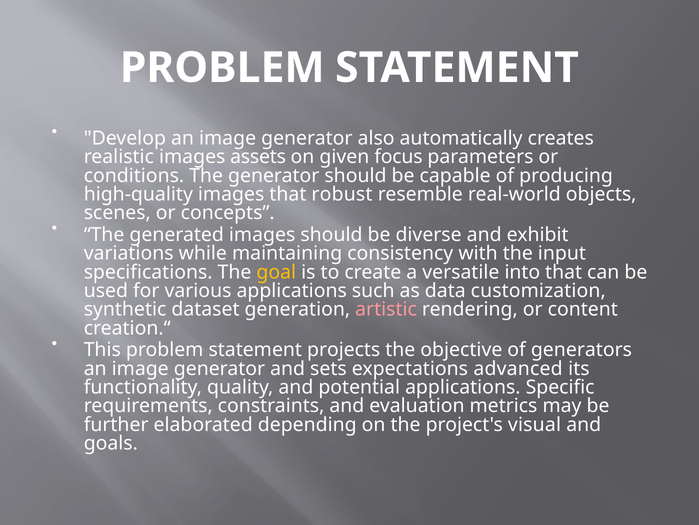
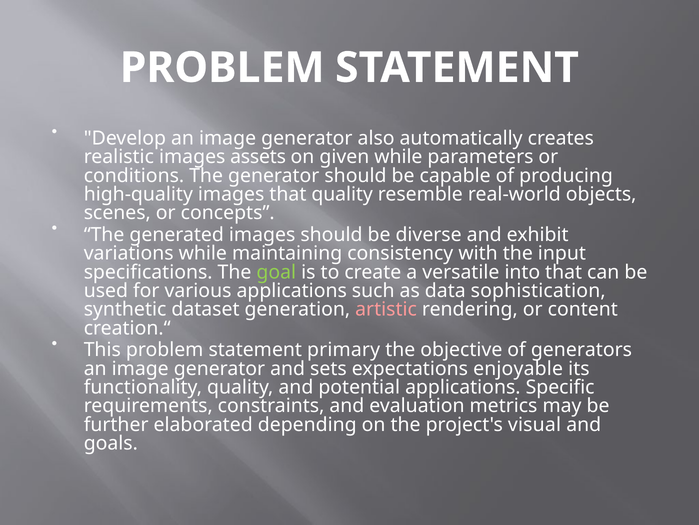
given focus: focus -> while
that robust: robust -> quality
goal colour: yellow -> light green
customization: customization -> sophistication
projects: projects -> primary
advanced: advanced -> enjoyable
